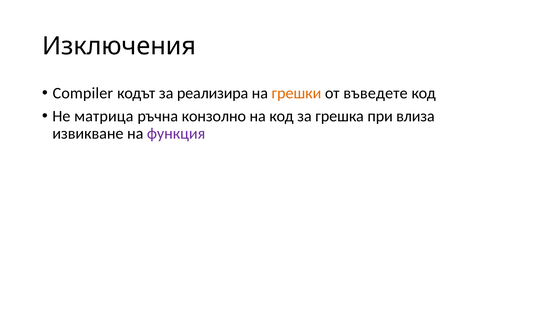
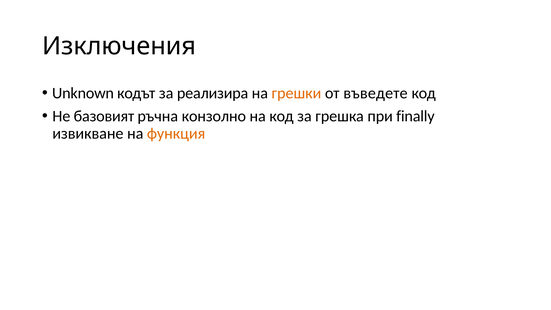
Compiler: Compiler -> Unknown
матрица: матрица -> базовият
влиза: влиза -> finally
функция colour: purple -> orange
